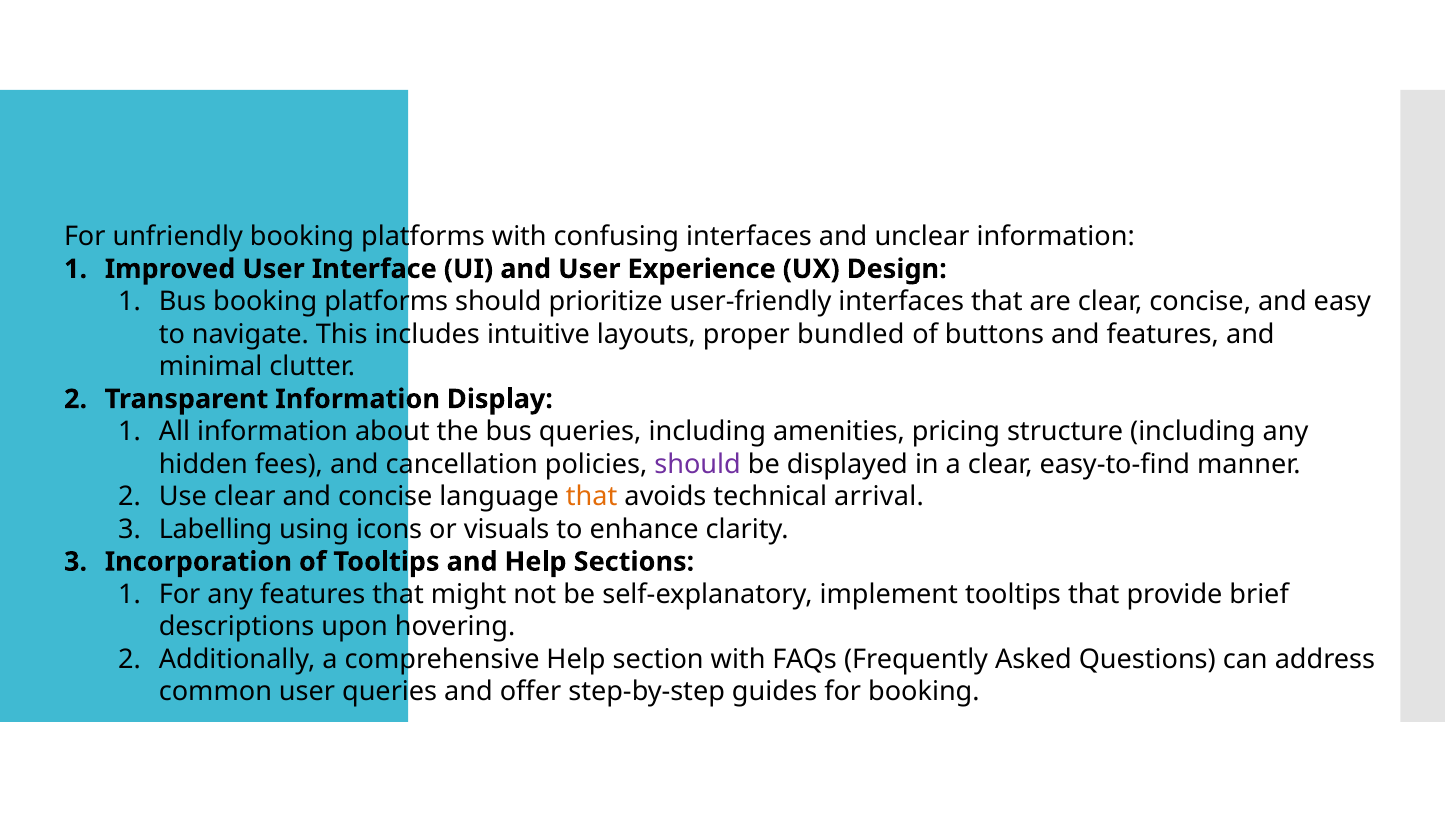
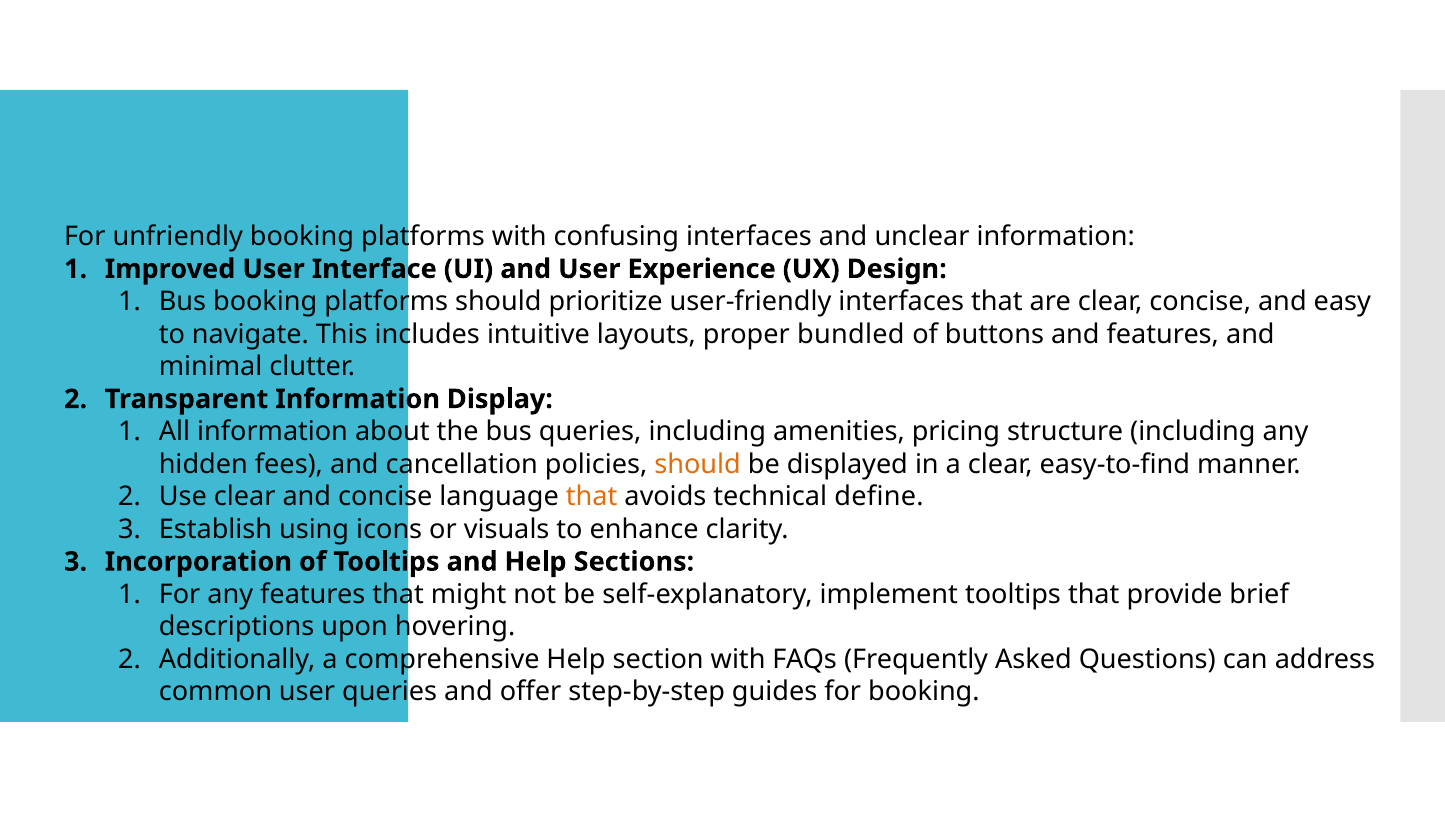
should at (698, 464) colour: purple -> orange
arrival: arrival -> define
Labelling: Labelling -> Establish
